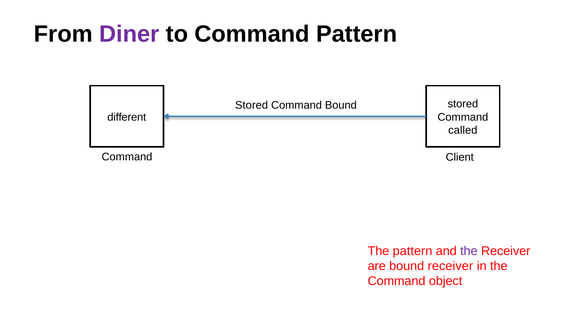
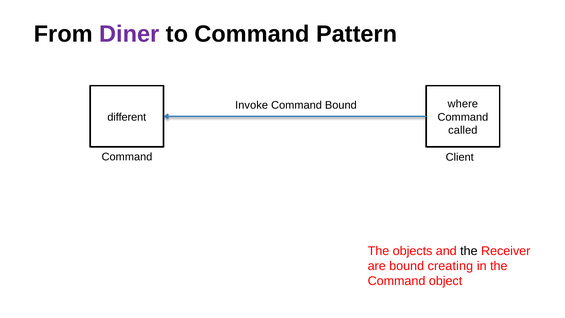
stored at (463, 104): stored -> where
Stored at (252, 105): Stored -> Invoke
The pattern: pattern -> objects
the at (469, 251) colour: purple -> black
bound receiver: receiver -> creating
